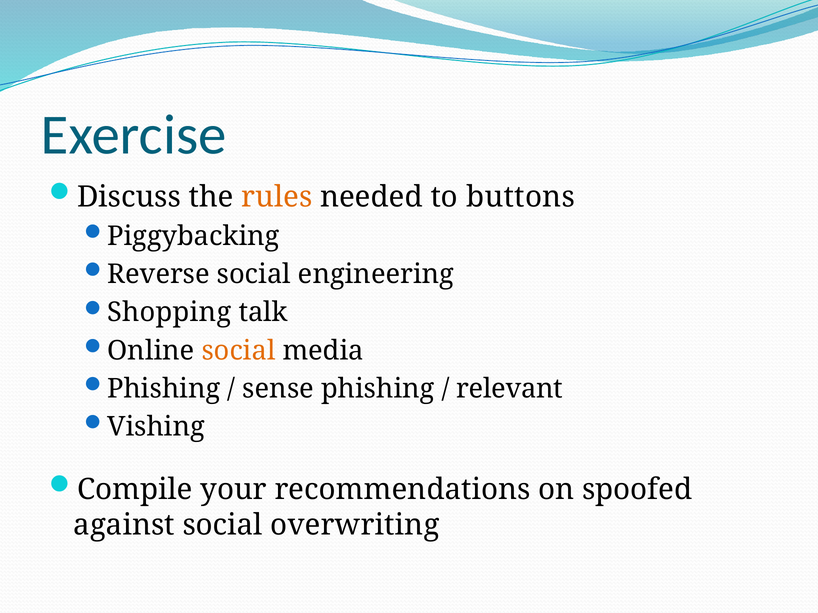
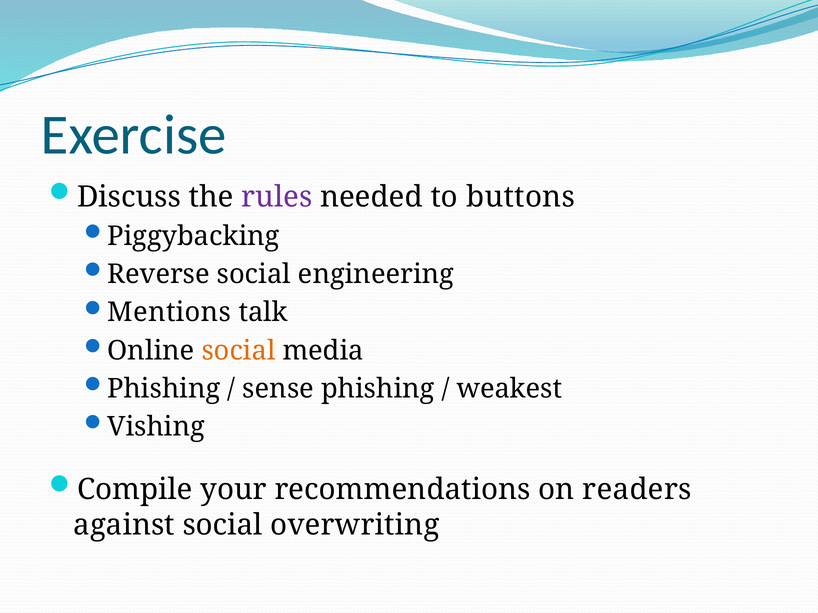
rules colour: orange -> purple
Shopping: Shopping -> Mentions
relevant: relevant -> weakest
spoofed: spoofed -> readers
